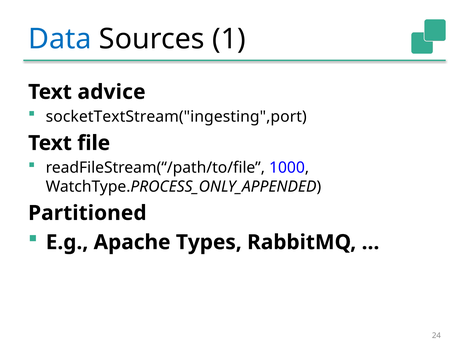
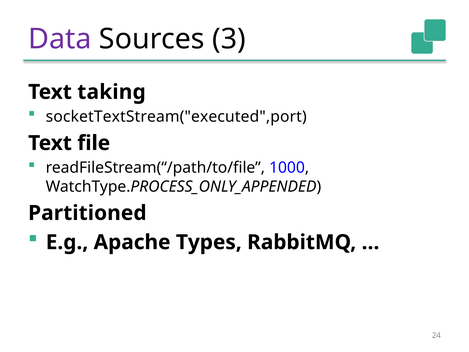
Data colour: blue -> purple
1: 1 -> 3
advice: advice -> taking
socketTextStream("ingesting",port: socketTextStream("ingesting",port -> socketTextStream("executed",port
